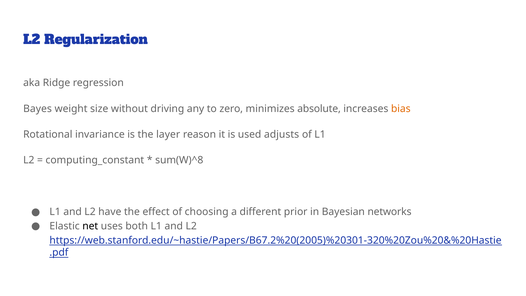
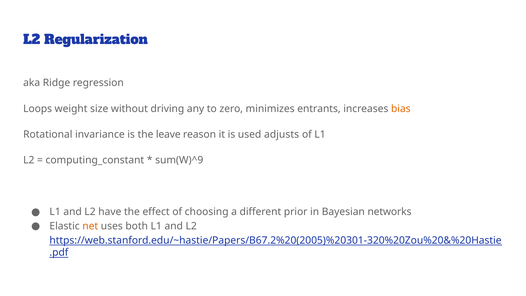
Bayes: Bayes -> Loops
absolute: absolute -> entrants
layer: layer -> leave
sum(W)^8: sum(W)^8 -> sum(W)^9
net colour: black -> orange
